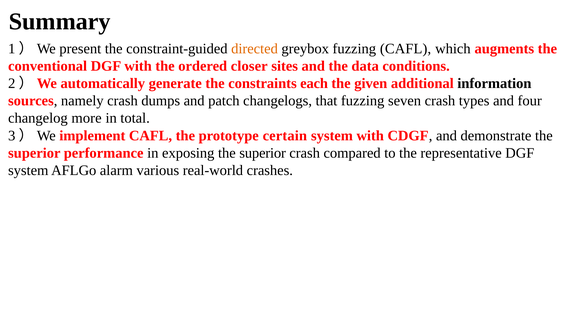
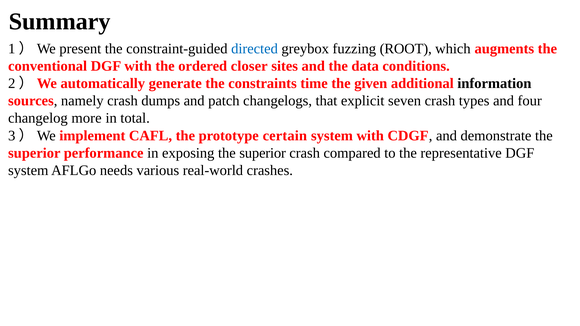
directed colour: orange -> blue
fuzzing CAFL: CAFL -> ROOT
each: each -> time
that fuzzing: fuzzing -> explicit
alarm: alarm -> needs
